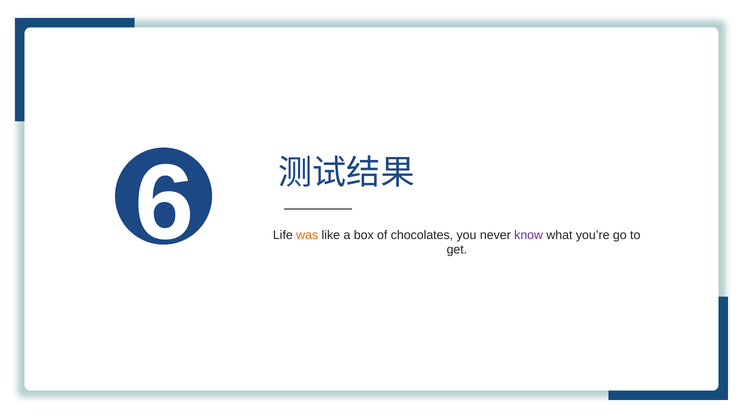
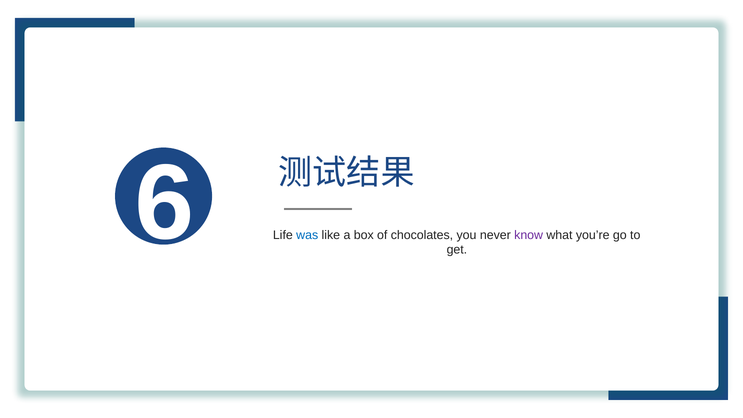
was colour: orange -> blue
